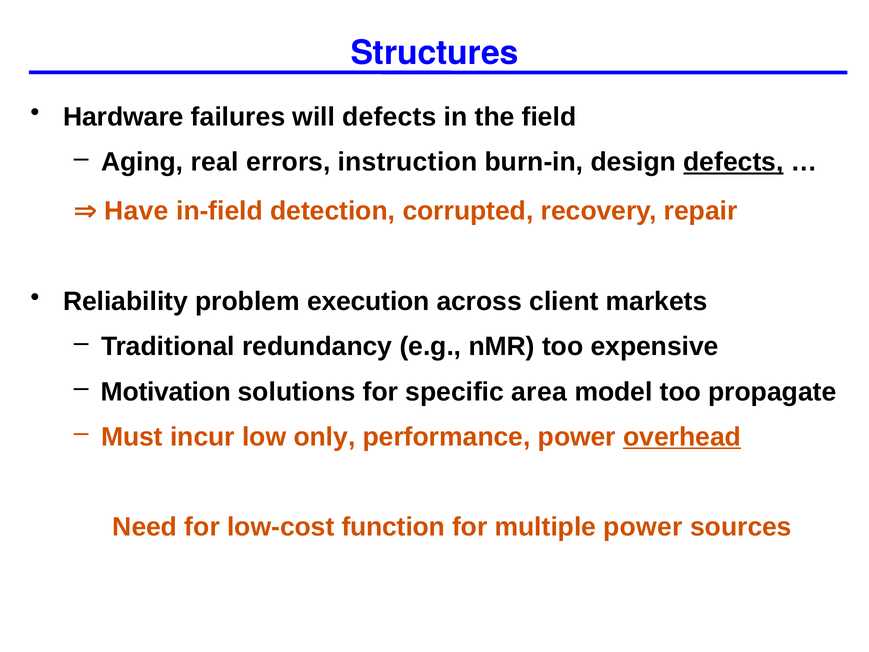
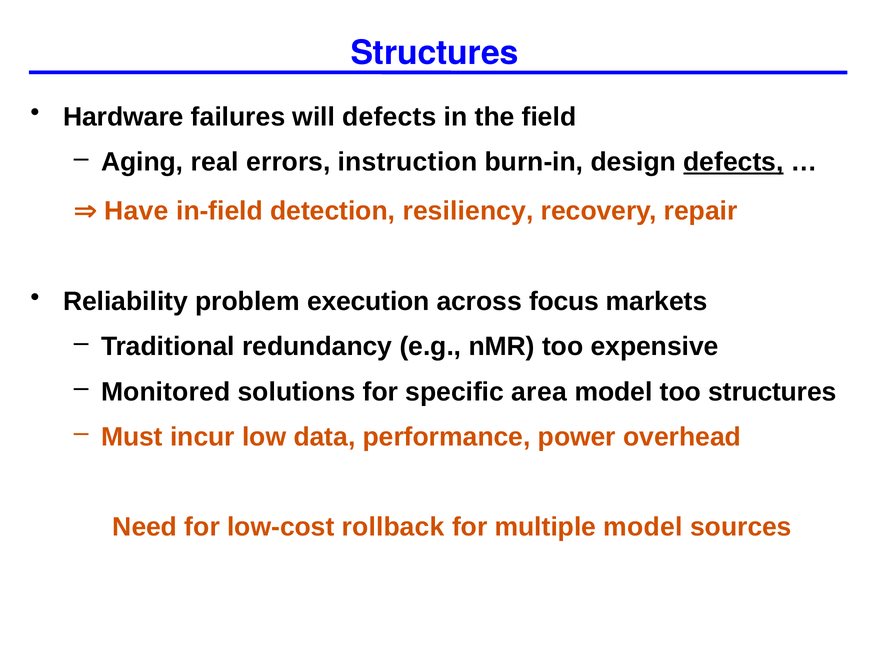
corrupted: corrupted -> resiliency
client: client -> focus
Motivation: Motivation -> Monitored
too propagate: propagate -> structures
only: only -> data
overhead underline: present -> none
function: function -> rollback
multiple power: power -> model
